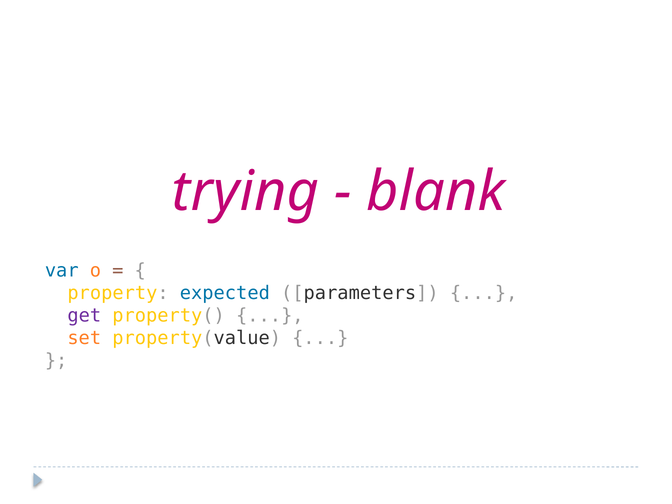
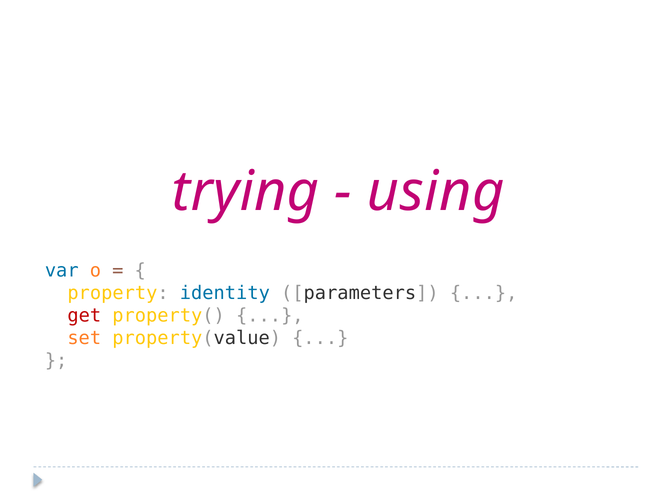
blank: blank -> using
expected: expected -> identity
get colour: purple -> red
